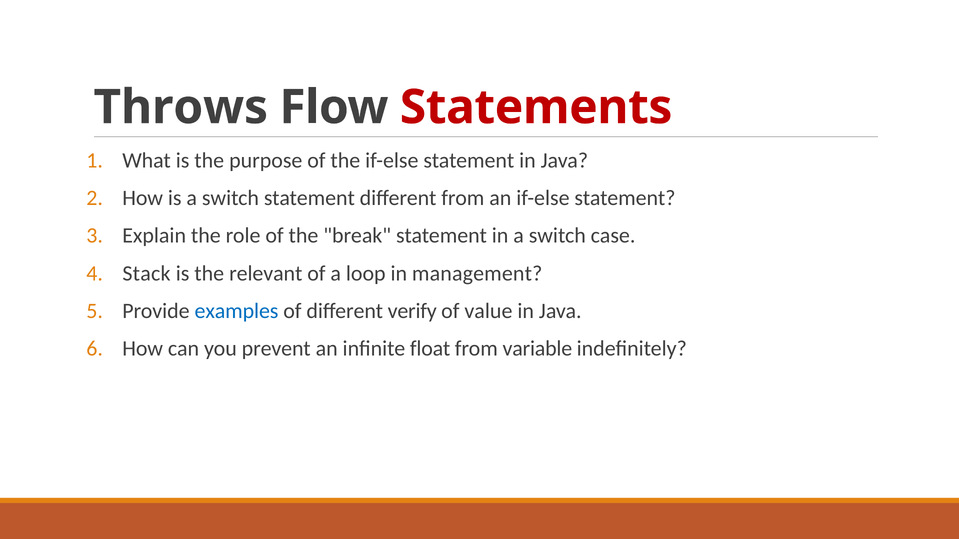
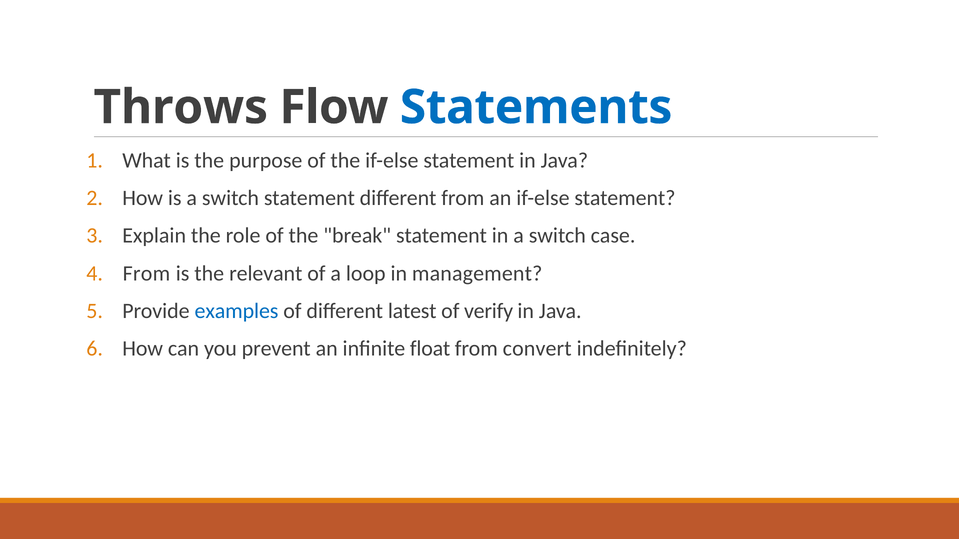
Statements colour: red -> blue
Stack at (146, 274): Stack -> From
verify: verify -> latest
value: value -> verify
variable: variable -> convert
